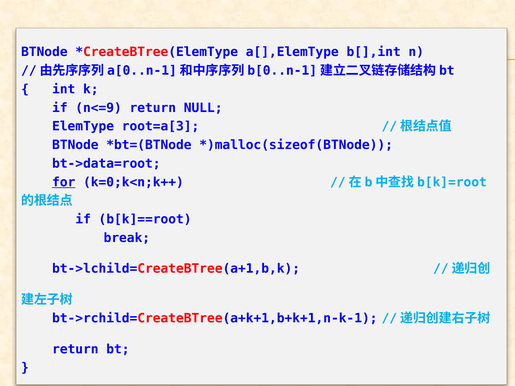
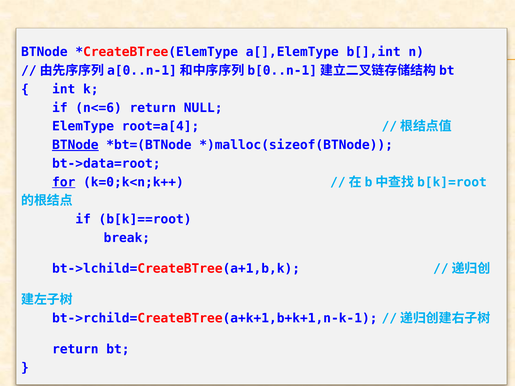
n<=9: n<=9 -> n<=6
root=a[3: root=a[3 -> root=a[4
BTNode at (75, 145) underline: none -> present
